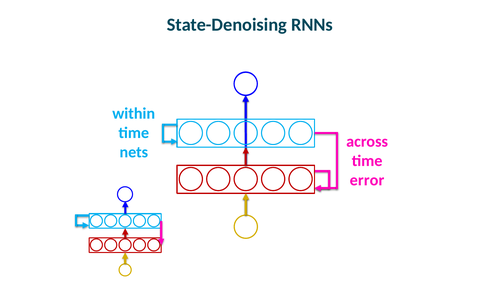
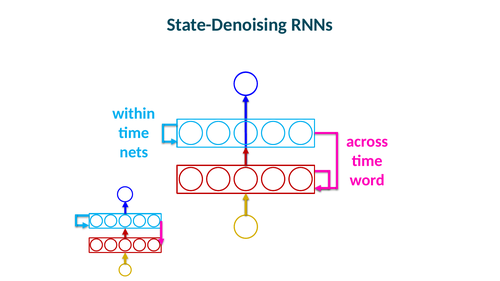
error: error -> word
